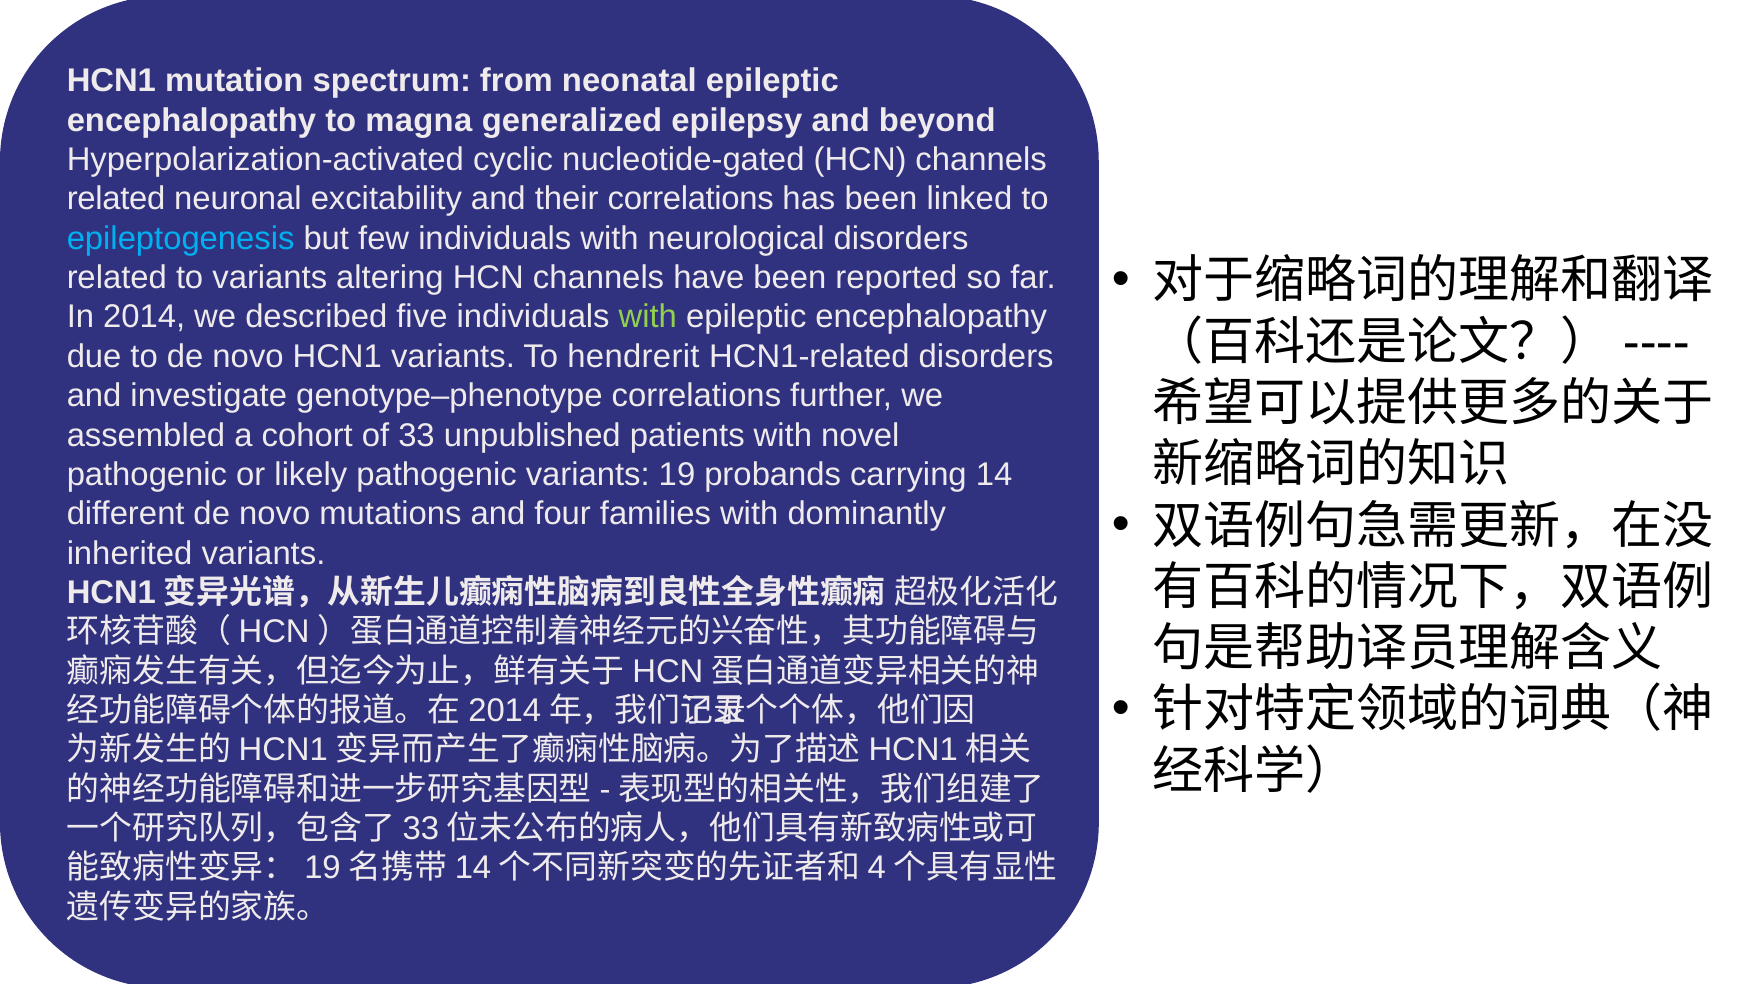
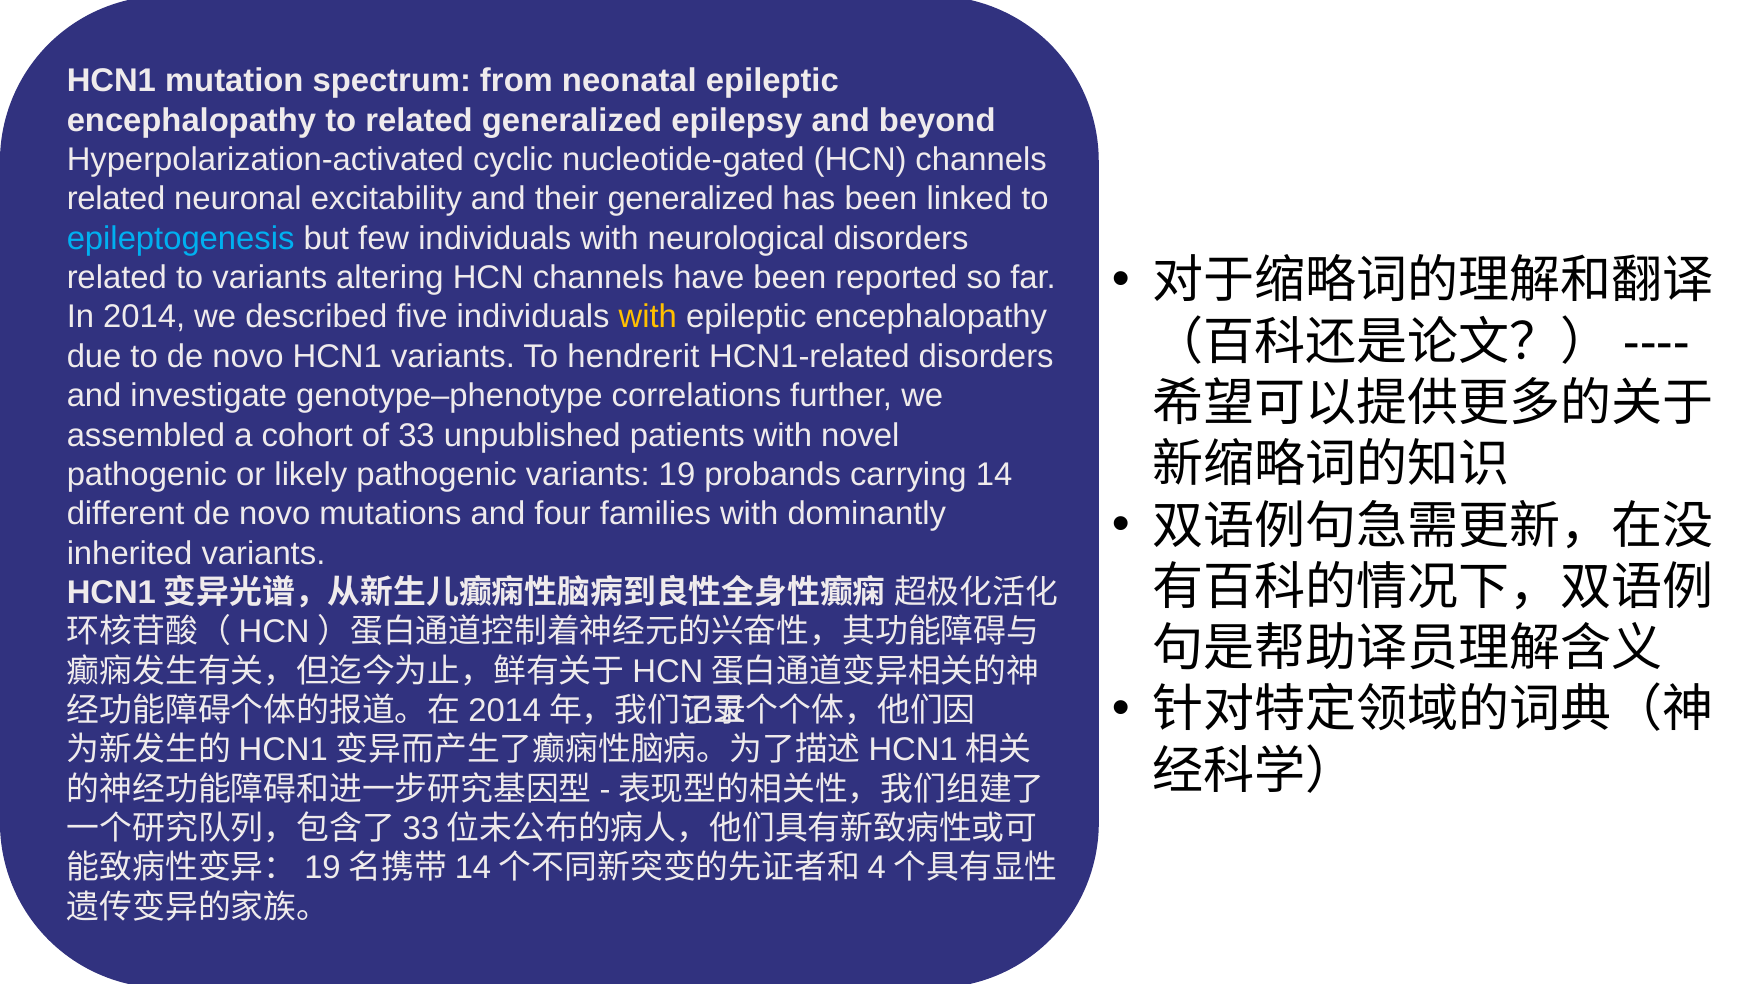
to magna: magna -> related
their correlations: correlations -> generalized
with at (648, 317) colour: light green -> yellow
